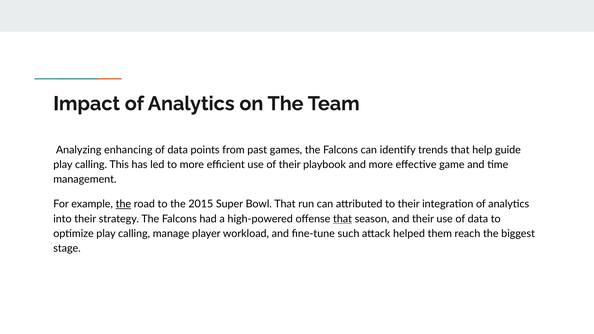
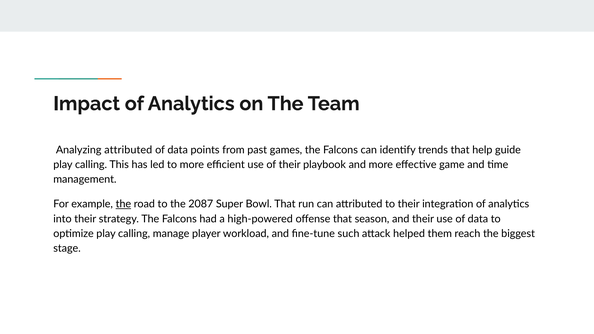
Analyzing enhancing: enhancing -> attributed
2015: 2015 -> 2087
that at (342, 219) underline: present -> none
